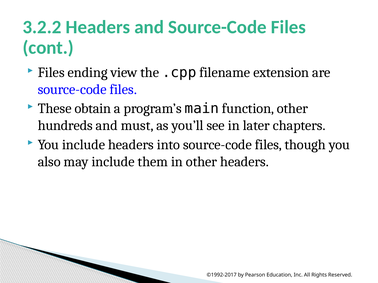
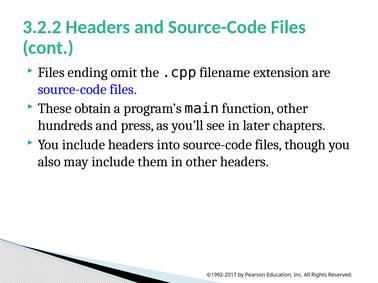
view: view -> omit
must: must -> press
